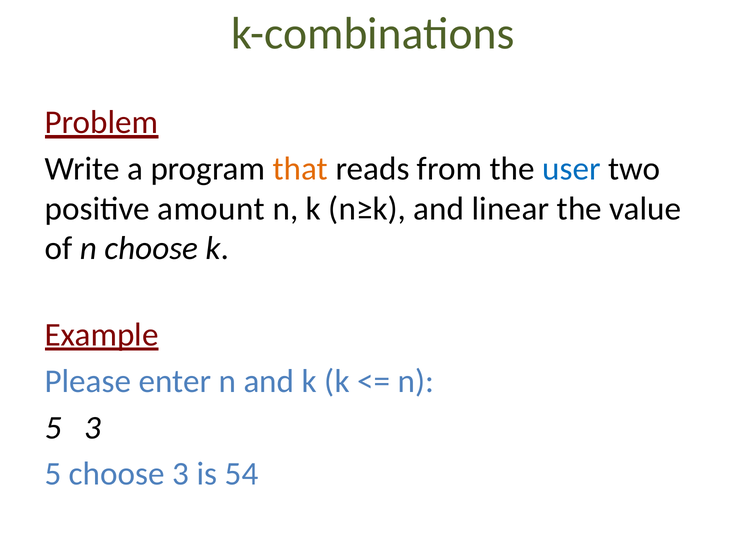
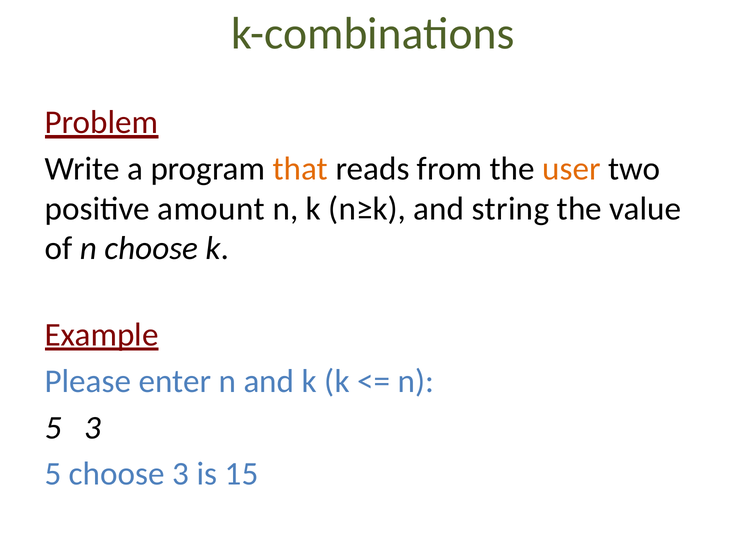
user colour: blue -> orange
linear: linear -> string
54: 54 -> 15
